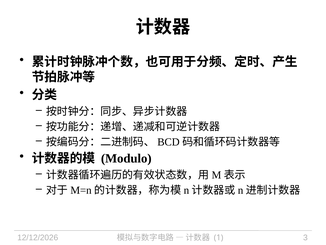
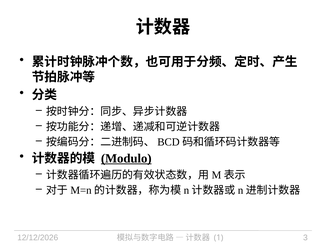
Modulo underline: none -> present
